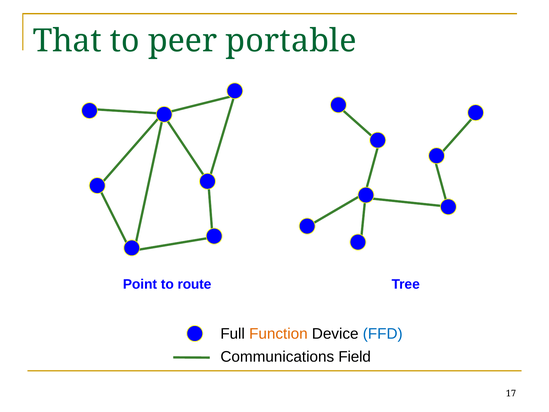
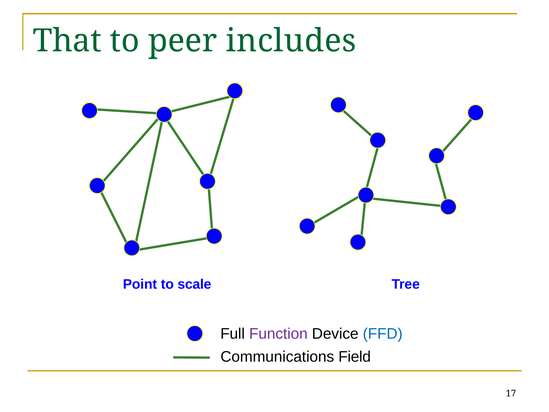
portable: portable -> includes
route: route -> scale
Function colour: orange -> purple
